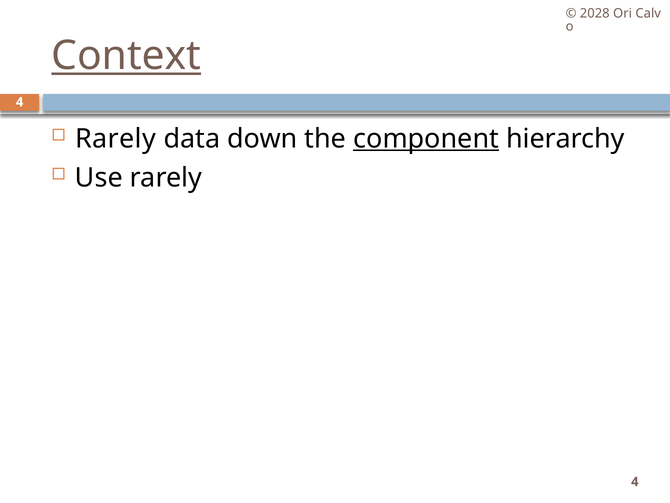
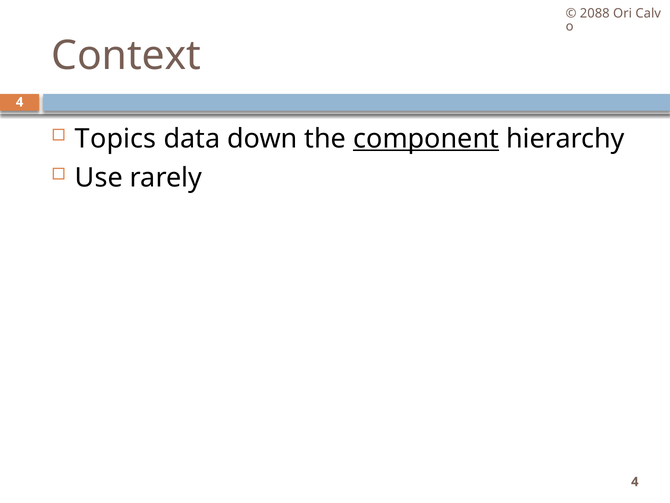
2028: 2028 -> 2088
Context underline: present -> none
Rarely at (116, 139): Rarely -> Topics
